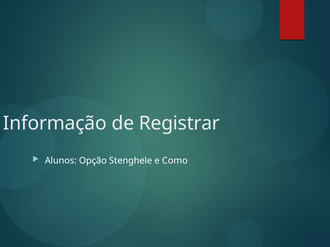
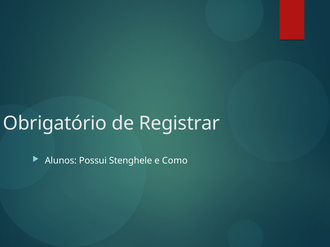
Informação: Informação -> Obrigatório
Opção: Opção -> Possui
